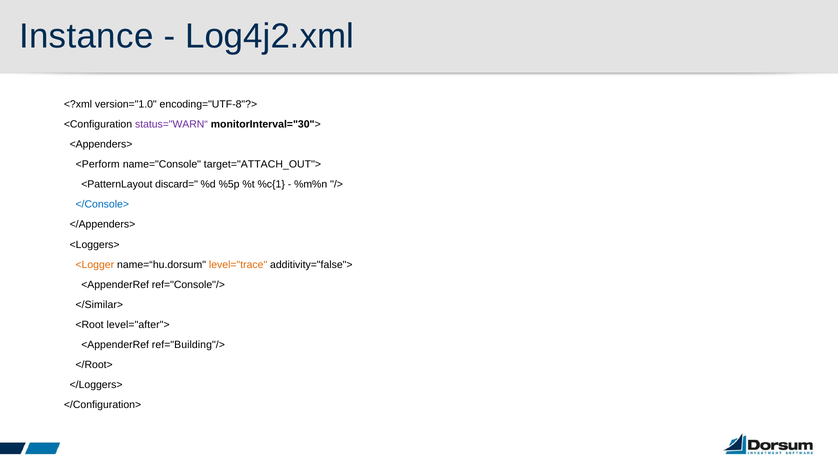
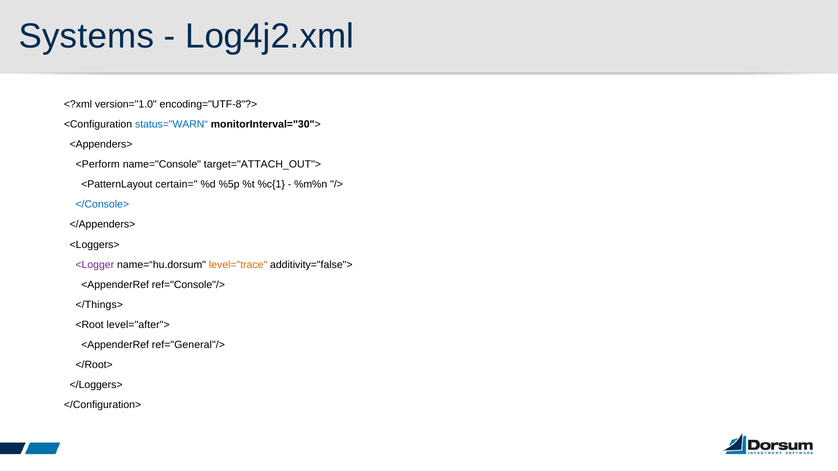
Instance: Instance -> Systems
status="WARN“ colour: purple -> blue
discard=: discard= -> certain=
<Logger colour: orange -> purple
</Similar>: </Similar> -> </Things>
ref="Building"/>: ref="Building"/> -> ref="General"/>
